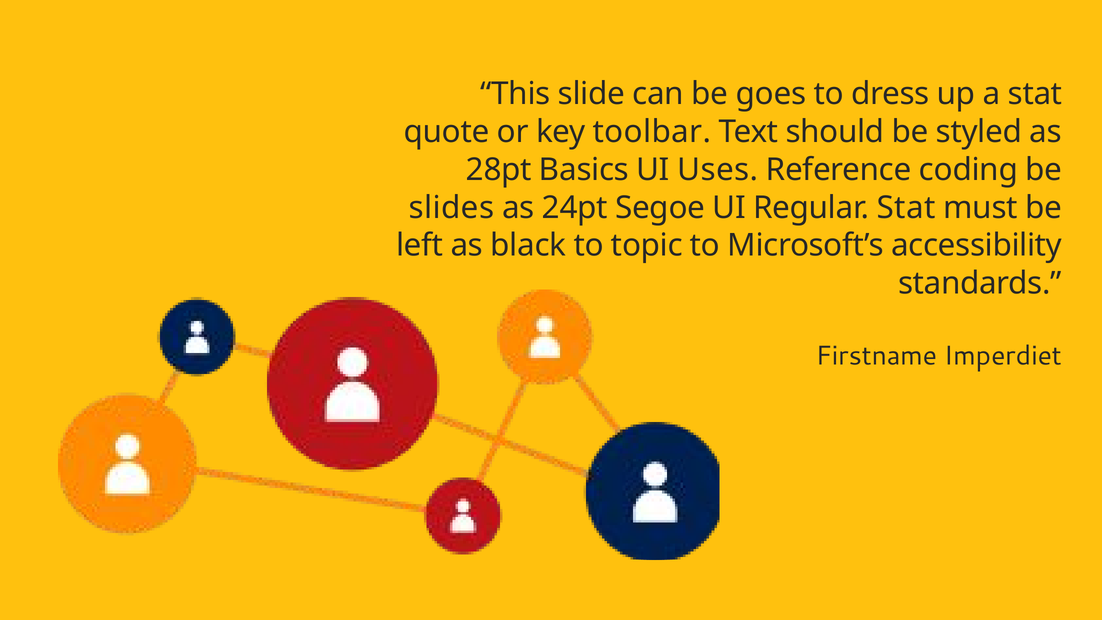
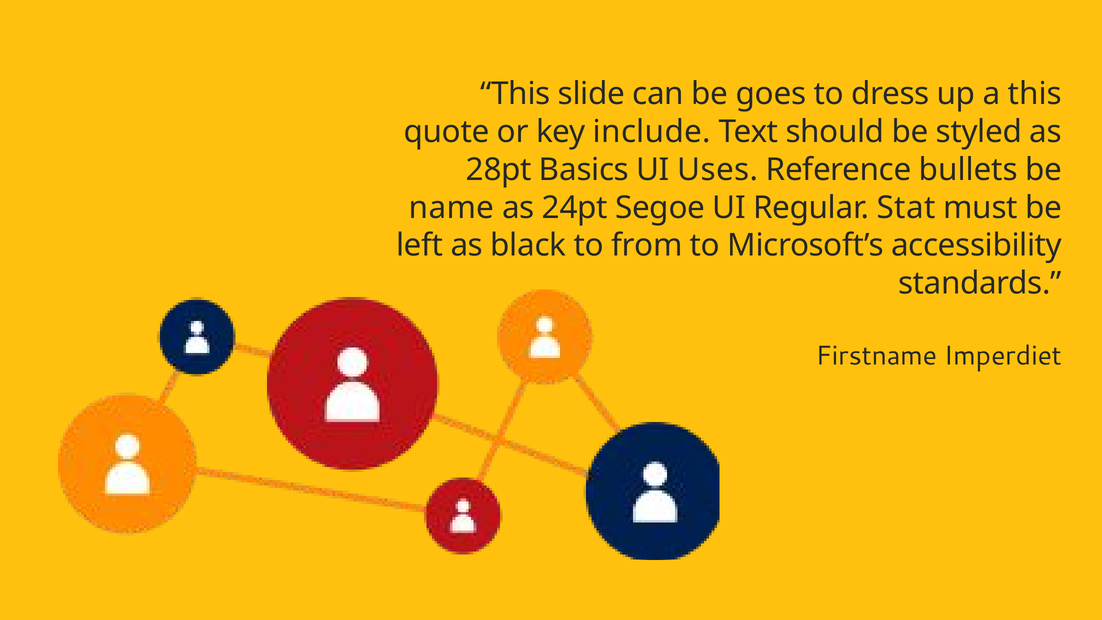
a stat: stat -> this
toolbar: toolbar -> include
coding: coding -> bullets
slides: slides -> name
topic: topic -> from
